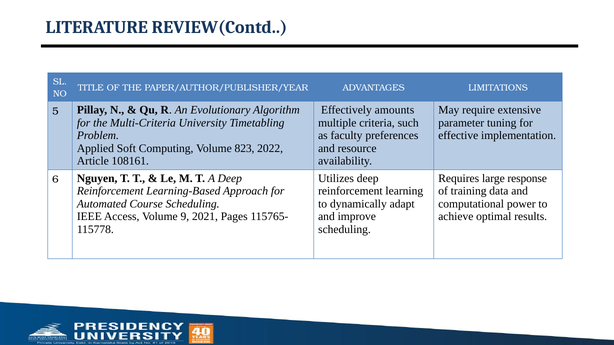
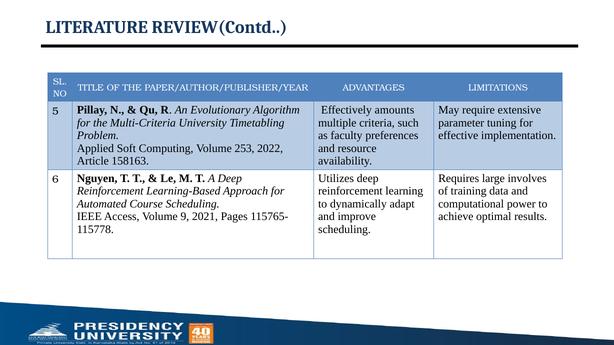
823: 823 -> 253
108161: 108161 -> 158163
response: response -> involves
